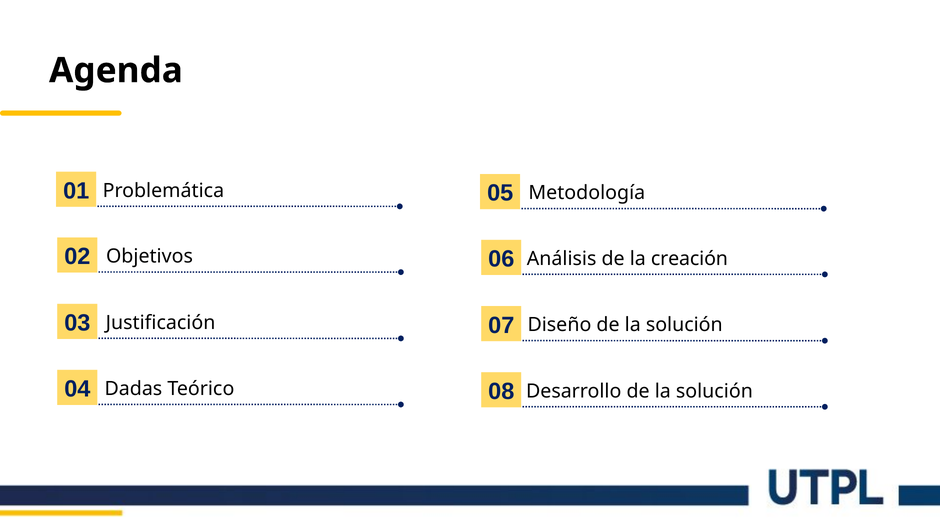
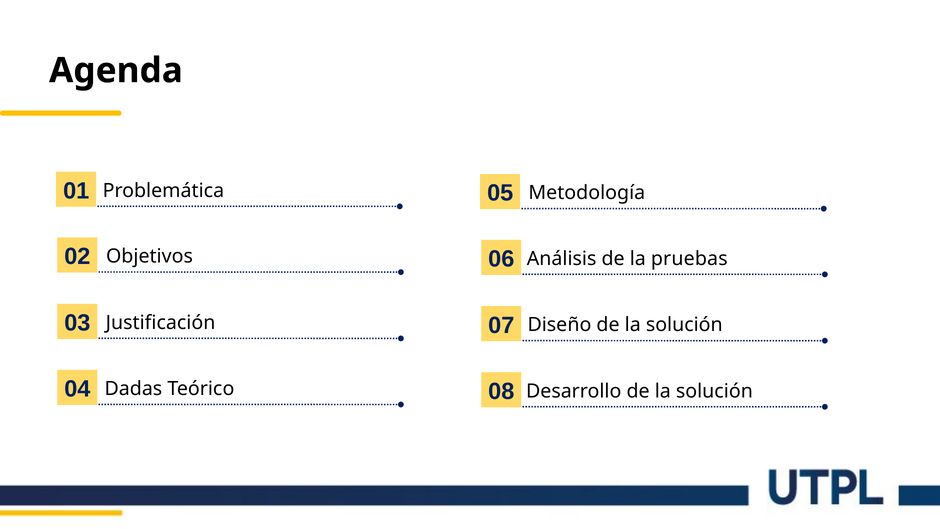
creación: creación -> pruebas
